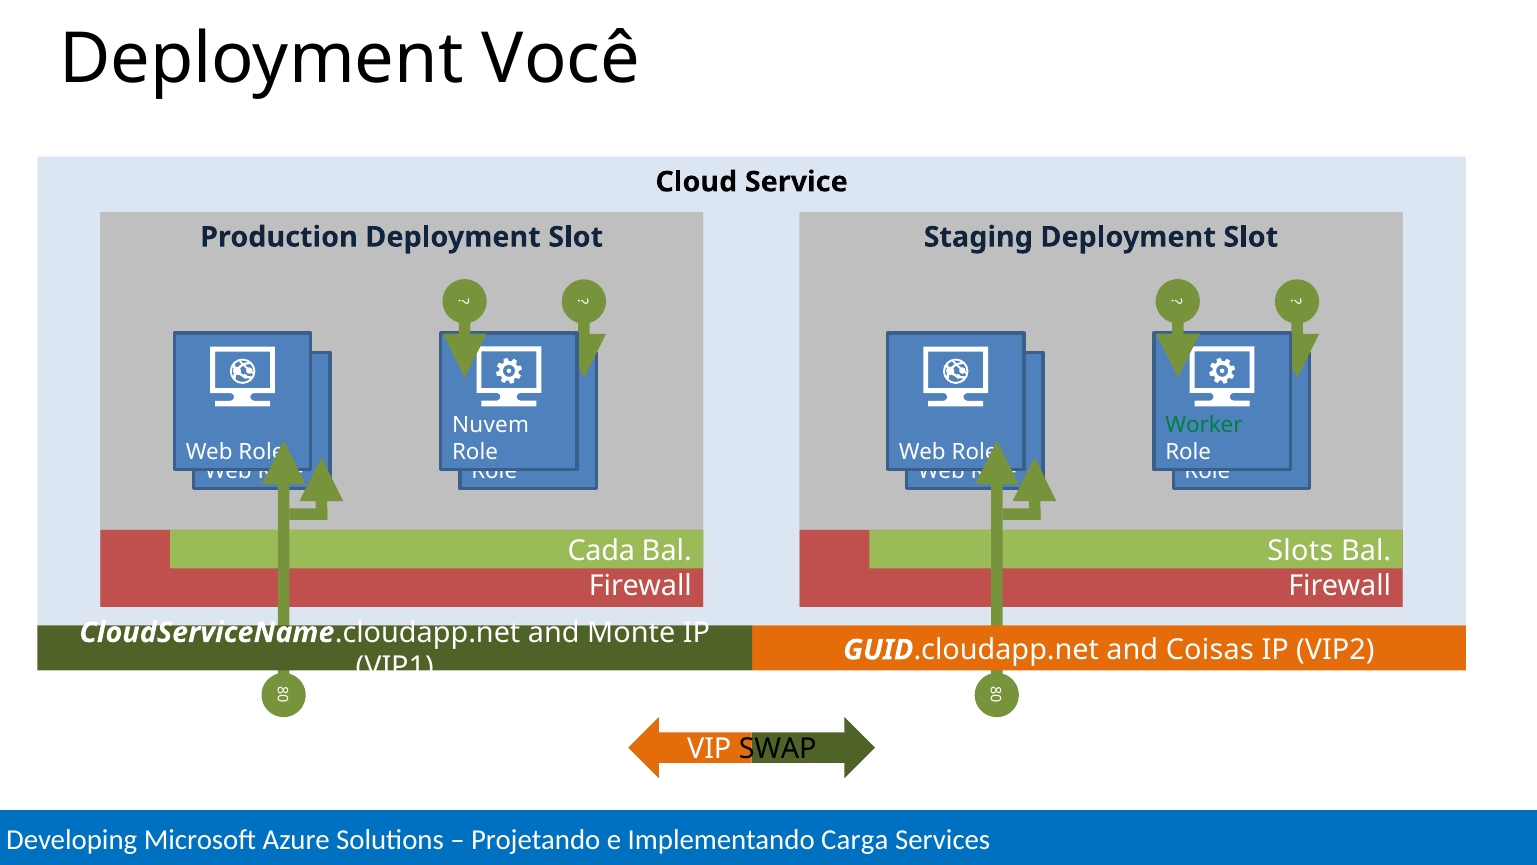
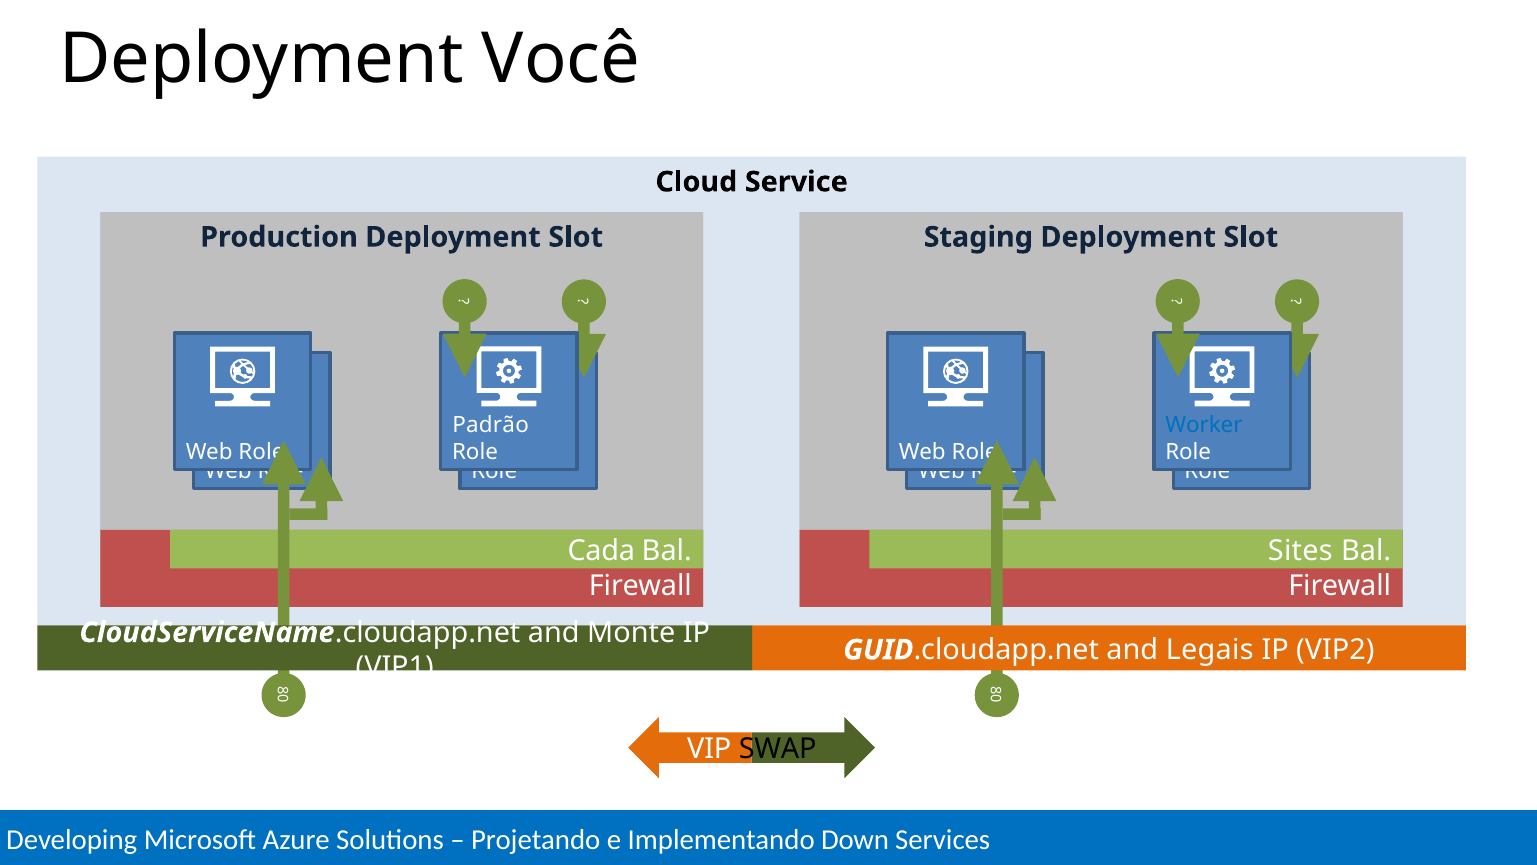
Nuvem: Nuvem -> Padrão
Worker at (1204, 425) colour: green -> blue
Slots: Slots -> Sites
Coisas: Coisas -> Legais
Carga: Carga -> Down
